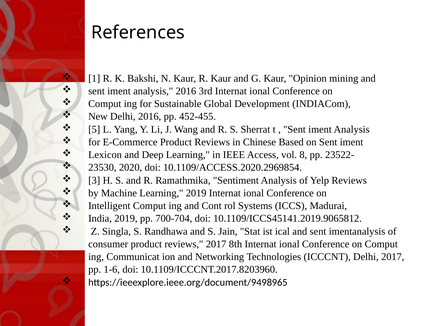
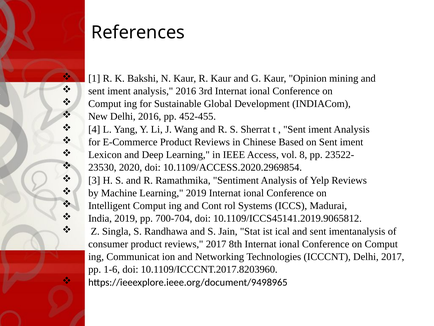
5: 5 -> 4
